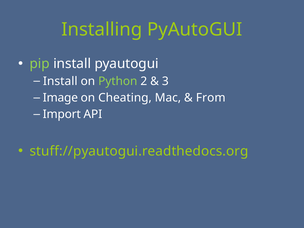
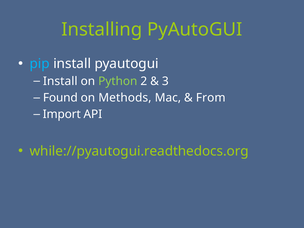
pip colour: light green -> light blue
Image: Image -> Found
Cheating: Cheating -> Methods
stuff://pyautogui.readthedocs.org: stuff://pyautogui.readthedocs.org -> while://pyautogui.readthedocs.org
